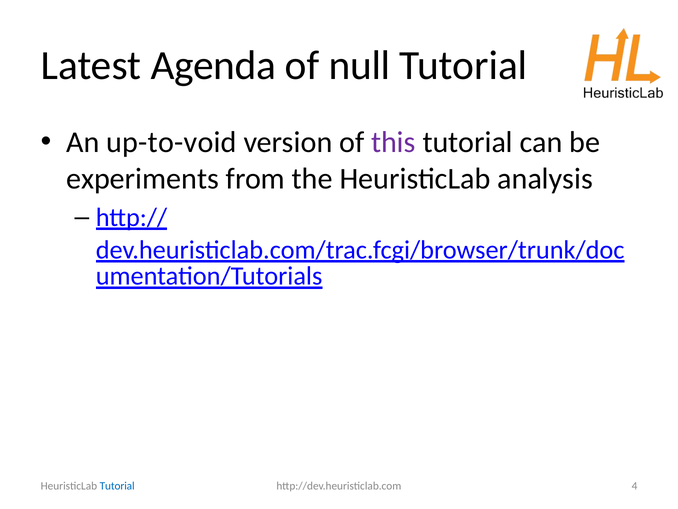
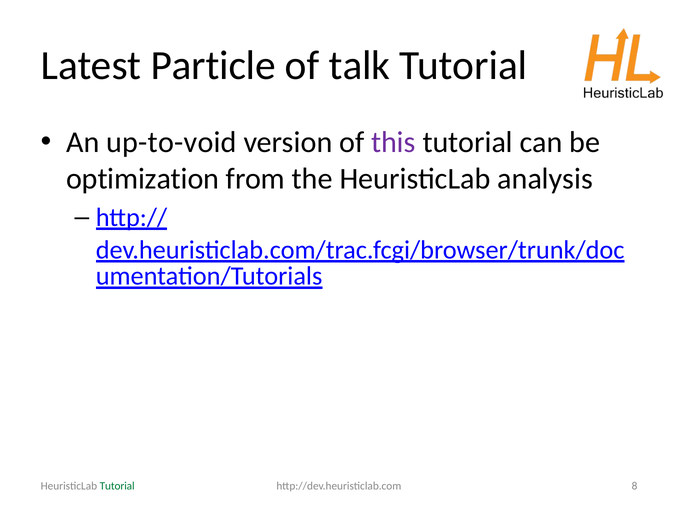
Agenda: Agenda -> Particle
null: null -> talk
experiments: experiments -> optimization
4: 4 -> 8
Tutorial at (117, 486) colour: blue -> green
